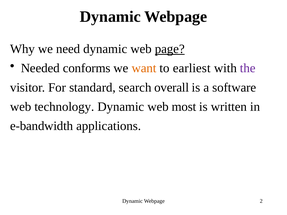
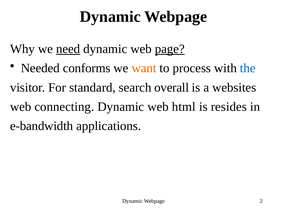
need underline: none -> present
earliest: earliest -> process
the colour: purple -> blue
software: software -> websites
technology: technology -> connecting
most: most -> html
written: written -> resides
